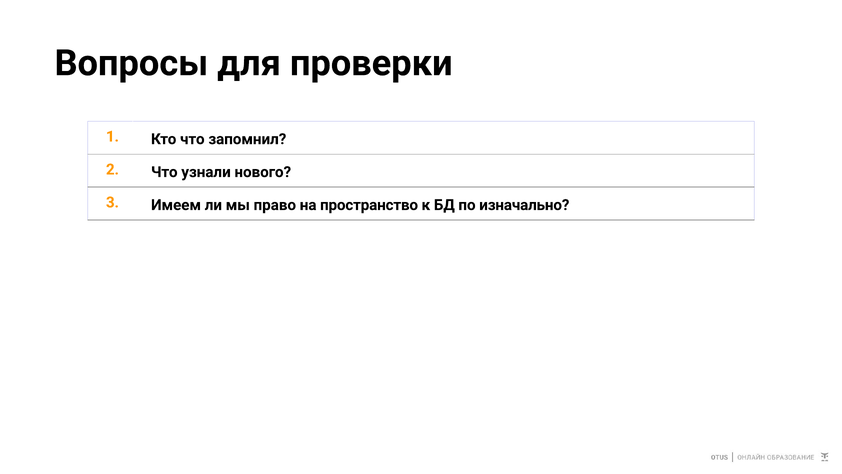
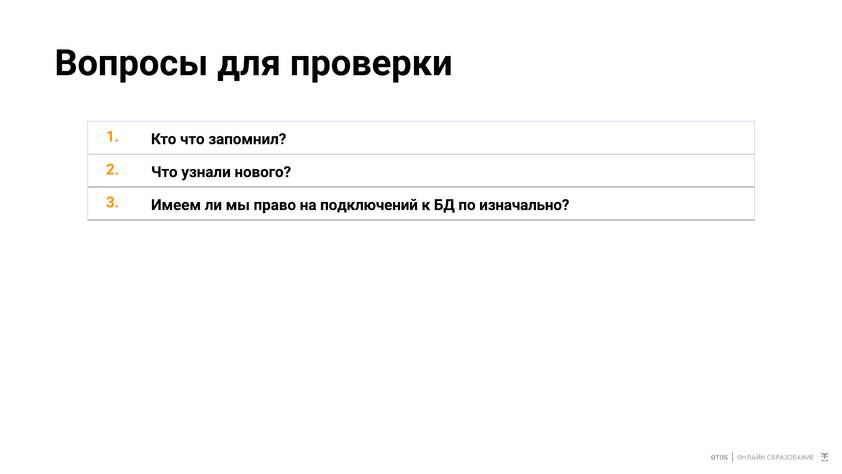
пространство: пространство -> подключений
